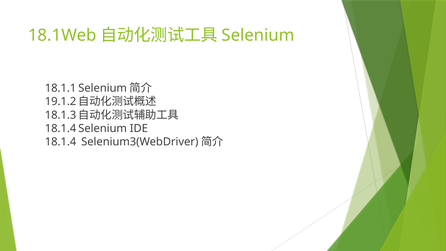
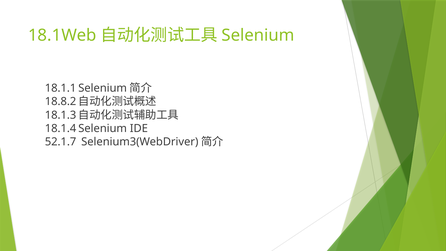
19.1.2: 19.1.2 -> 18.8.2
18.1.4: 18.1.4 -> 52.1.7
